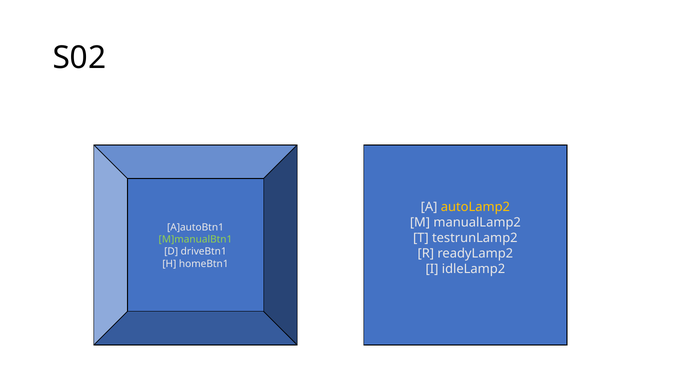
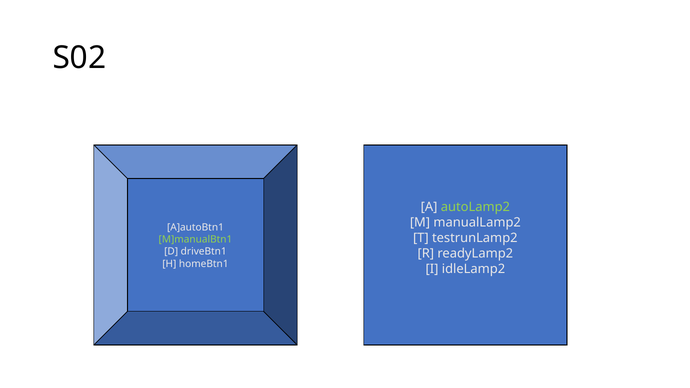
autoLamp2 colour: yellow -> light green
